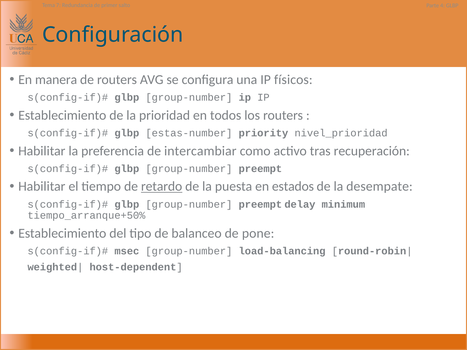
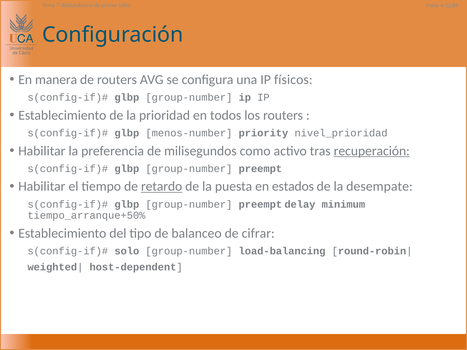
estas-number: estas-number -> menos-number
intercambiar: intercambiar -> milisegundos
recuperación underline: none -> present
pone: pone -> cifrar
msec: msec -> solo
